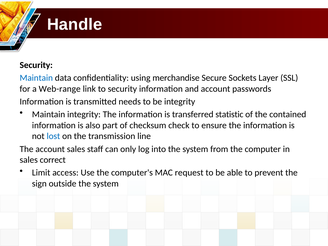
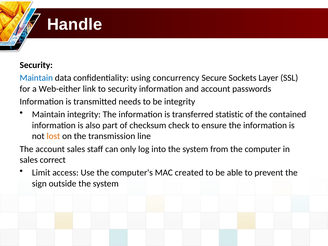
merchandise: merchandise -> concurrency
Web-range: Web-range -> Web-either
lost colour: blue -> orange
request: request -> created
